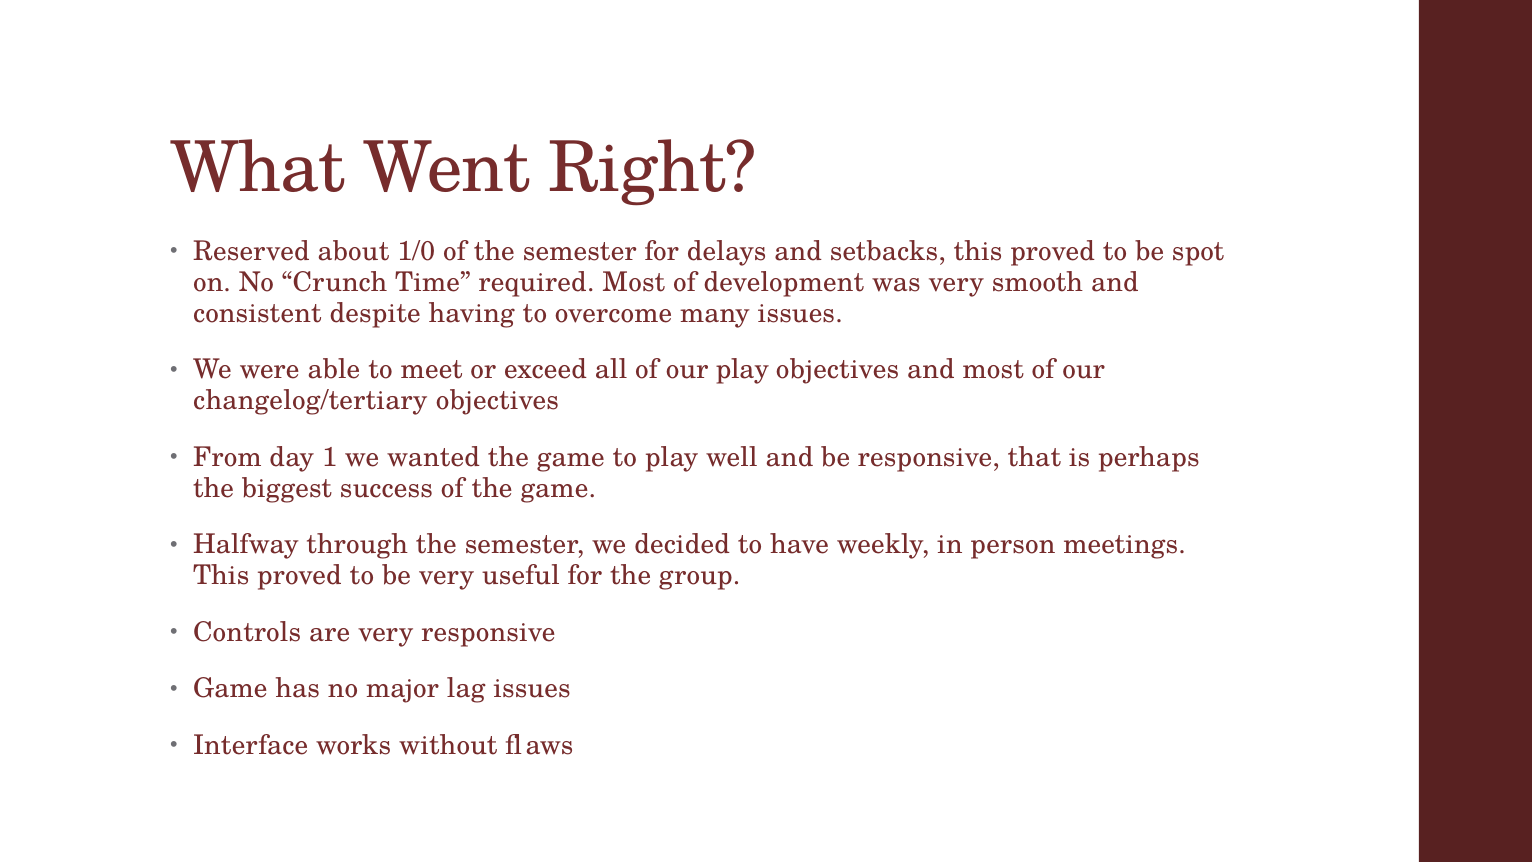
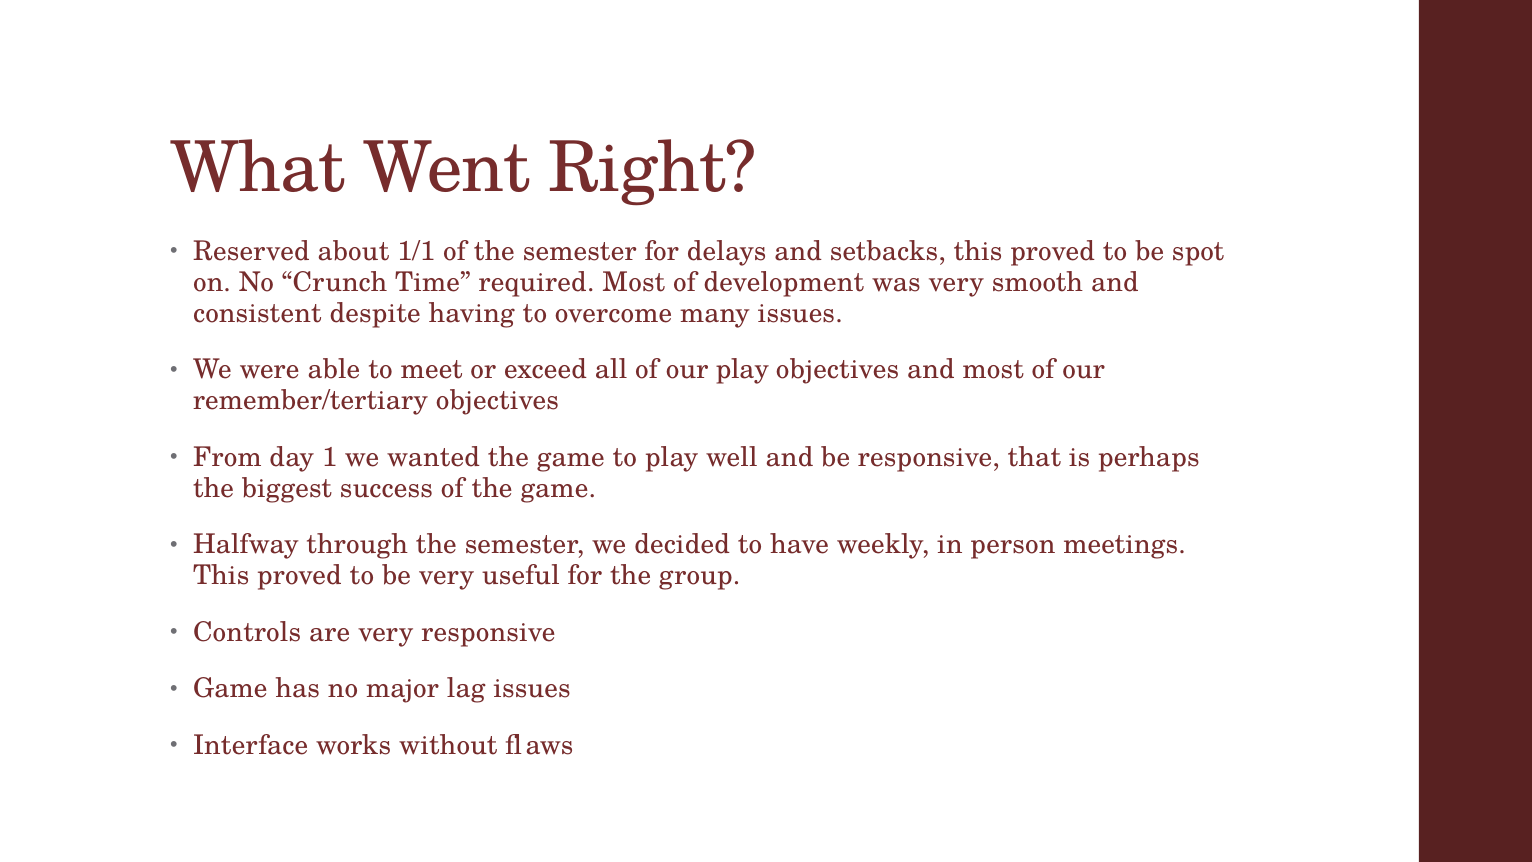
1/0: 1/0 -> 1/1
changelog/tertiary: changelog/tertiary -> remember/tertiary
